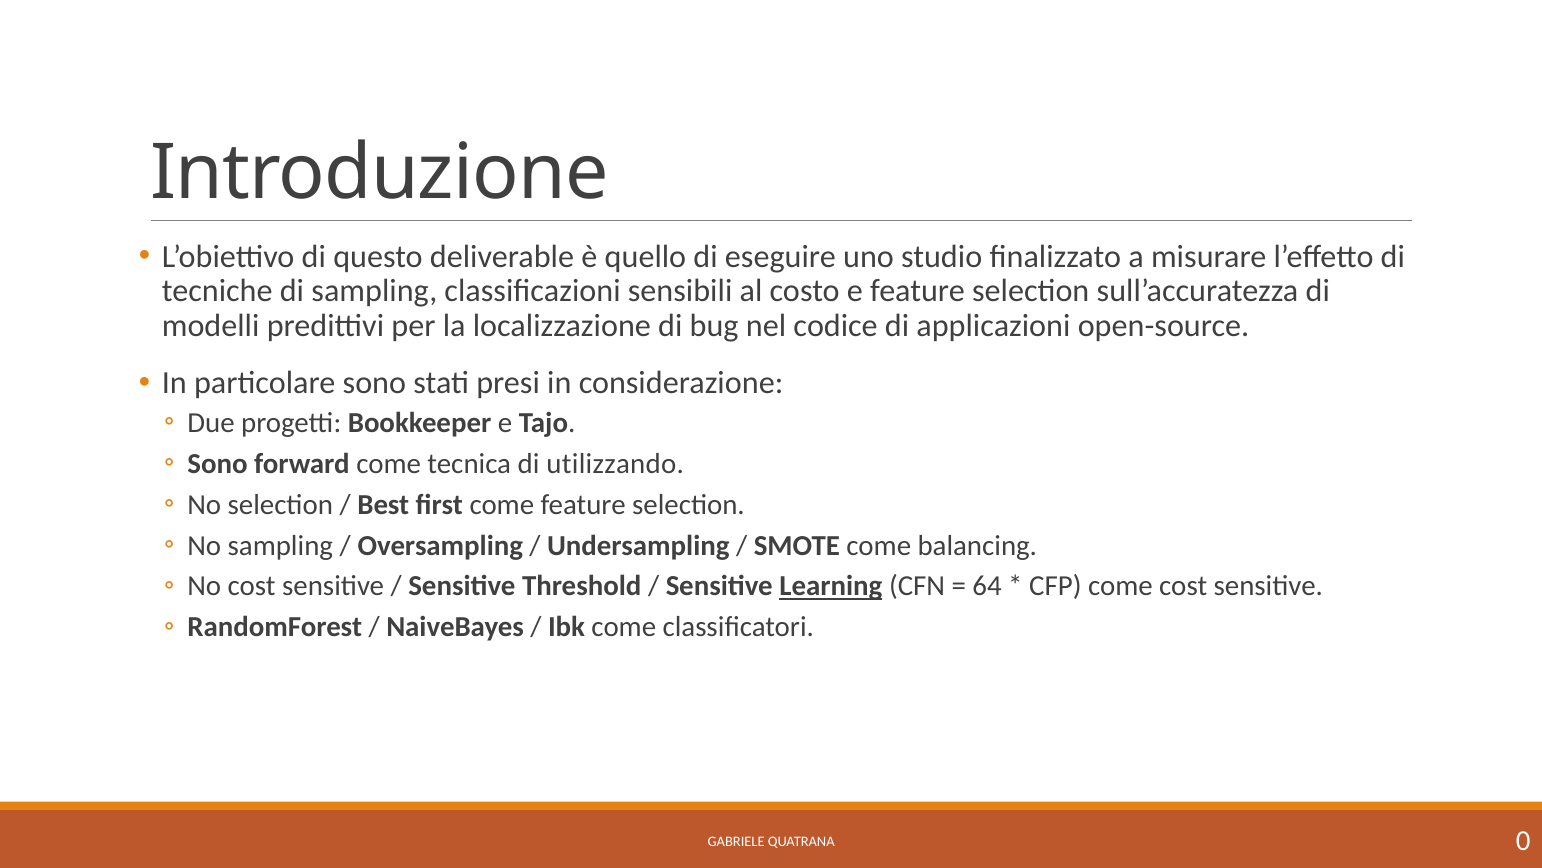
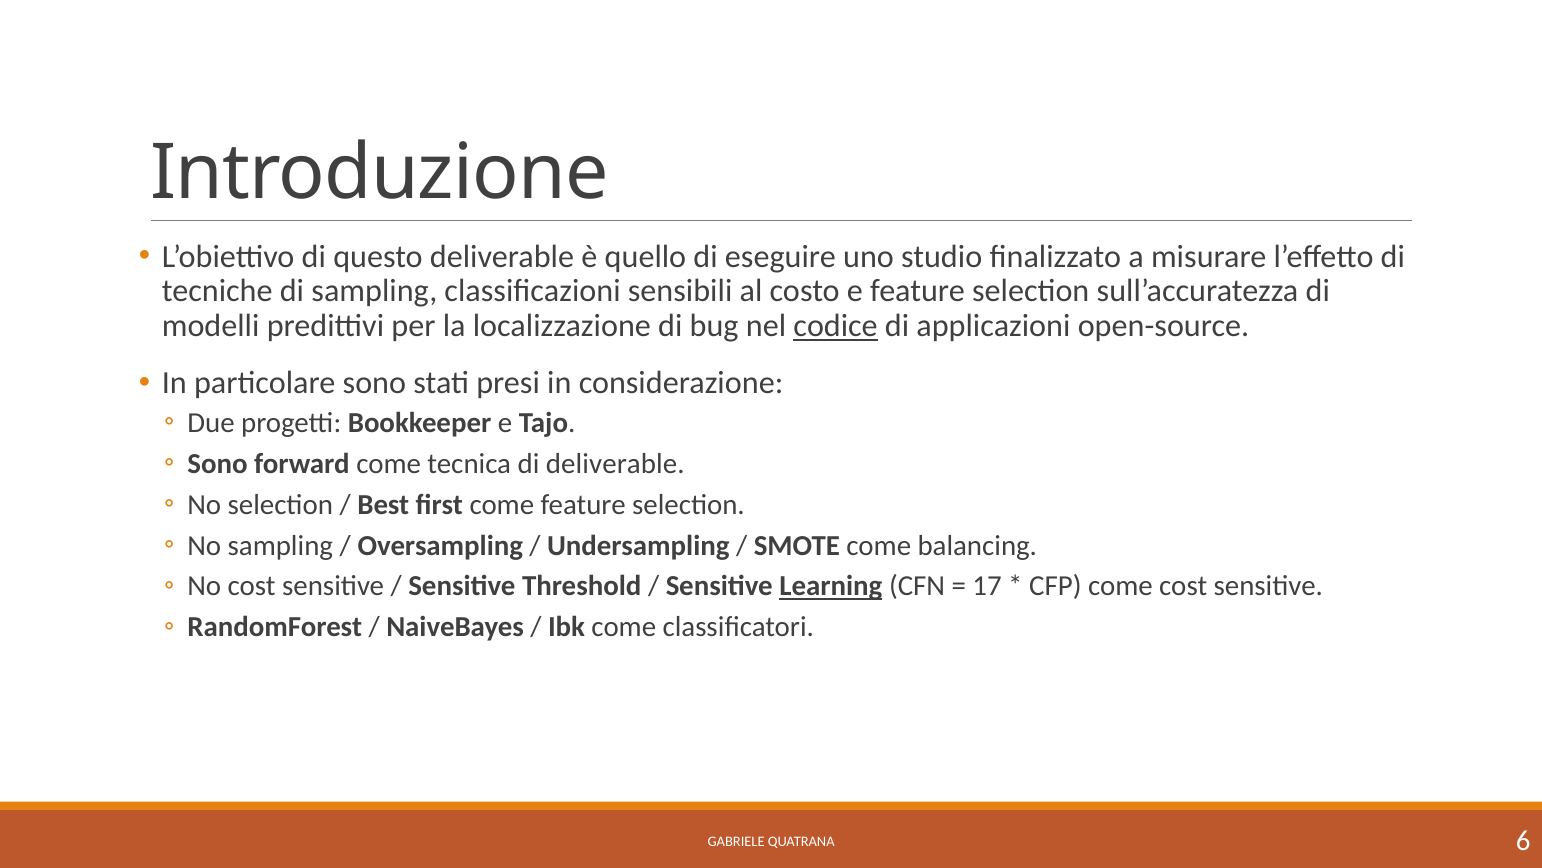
codice underline: none -> present
di utilizzando: utilizzando -> deliverable
64: 64 -> 17
0: 0 -> 6
